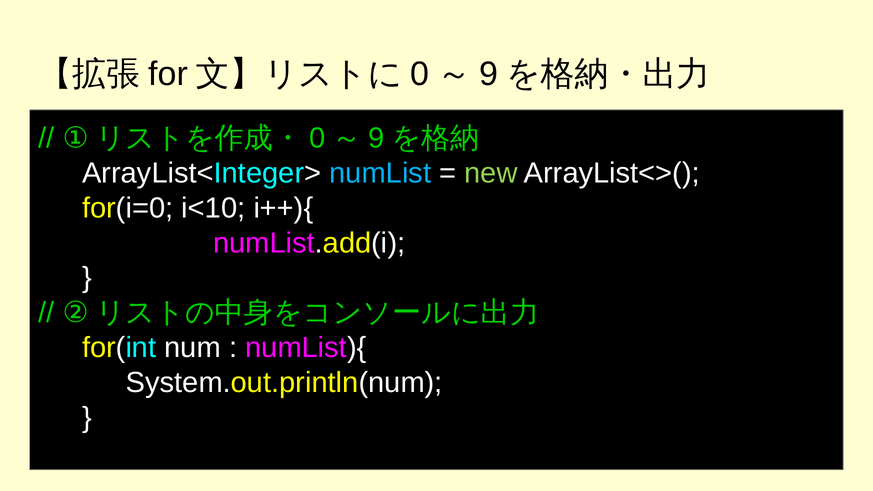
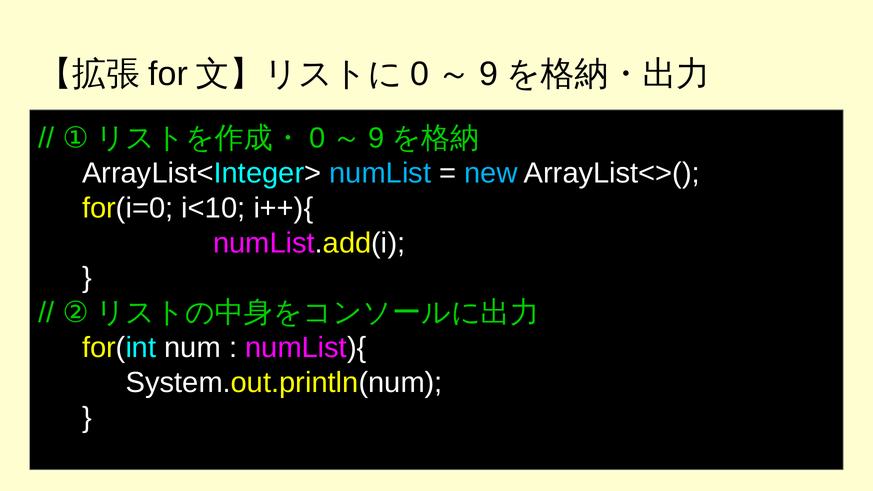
new colour: light green -> light blue
